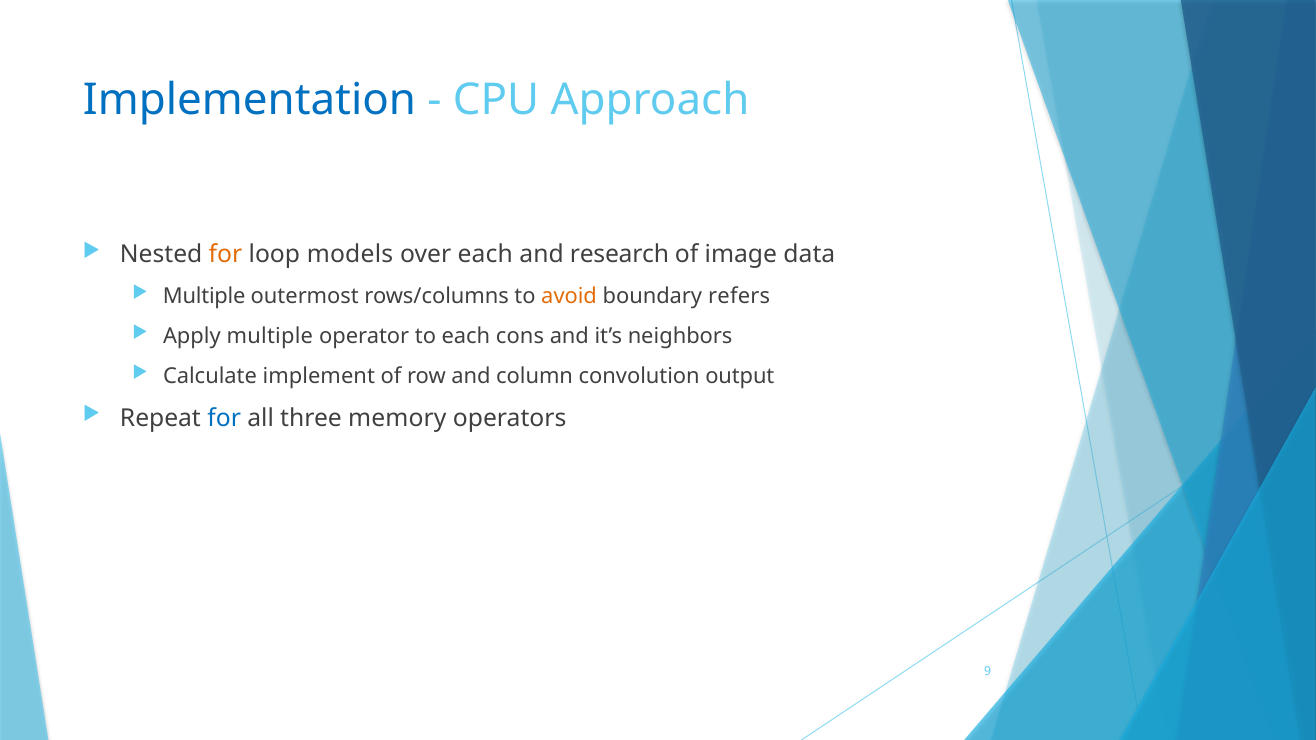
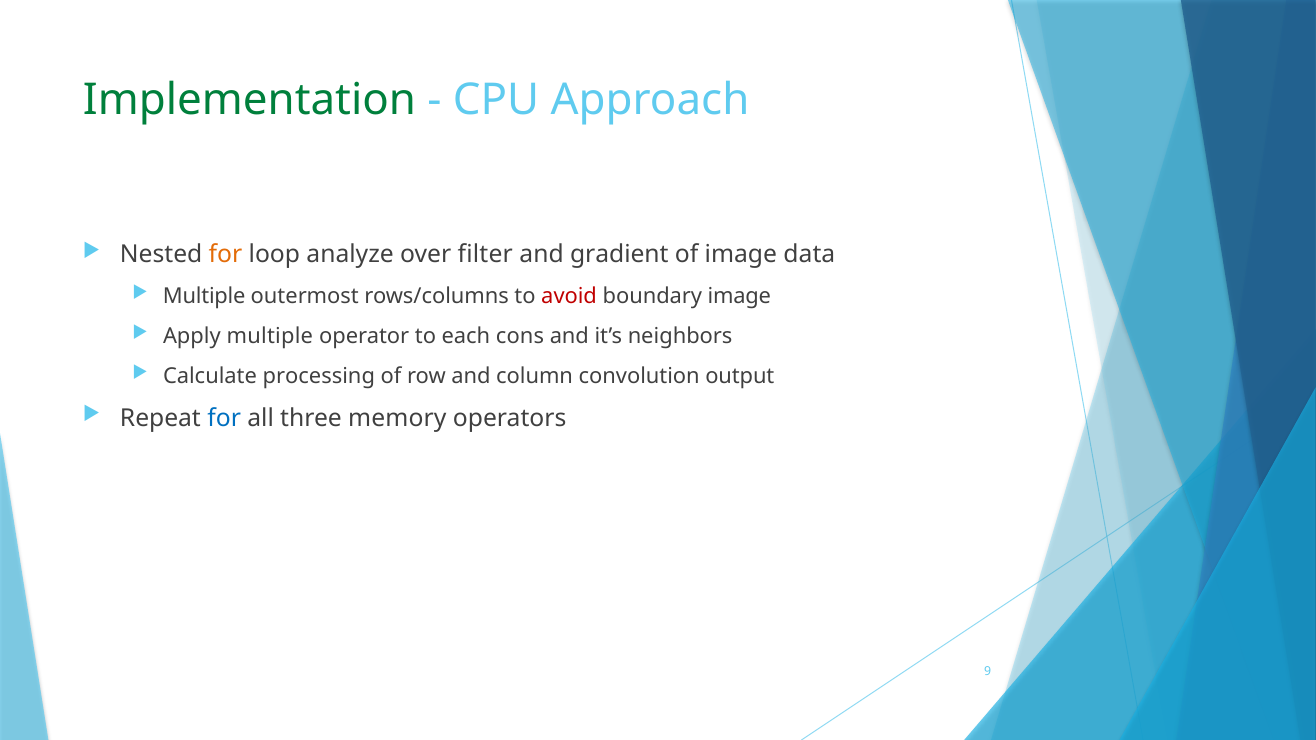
Implementation colour: blue -> green
models: models -> analyze
over each: each -> filter
research: research -> gradient
avoid colour: orange -> red
boundary refers: refers -> image
implement: implement -> processing
